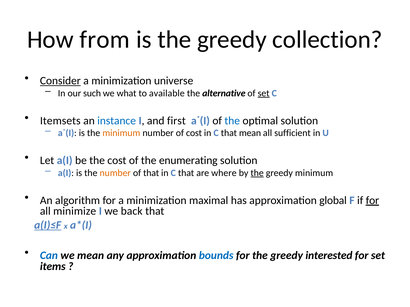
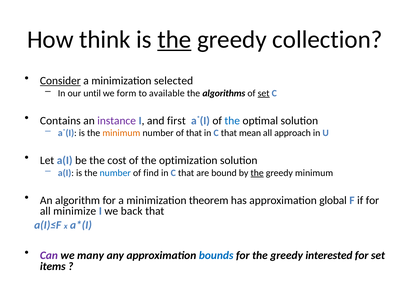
from: from -> think
the at (174, 40) underline: none -> present
universe: universe -> selected
such: such -> until
what: what -> form
alternative: alternative -> algorithms
Itemsets: Itemsets -> Contains
instance colour: blue -> purple
of cost: cost -> that
sufficient: sufficient -> approach
enumerating: enumerating -> optimization
number at (115, 173) colour: orange -> blue
of that: that -> find
where: where -> bound
maximal: maximal -> theorem
for at (372, 201) underline: present -> none
a(I)≤F underline: present -> none
Can colour: blue -> purple
we mean: mean -> many
